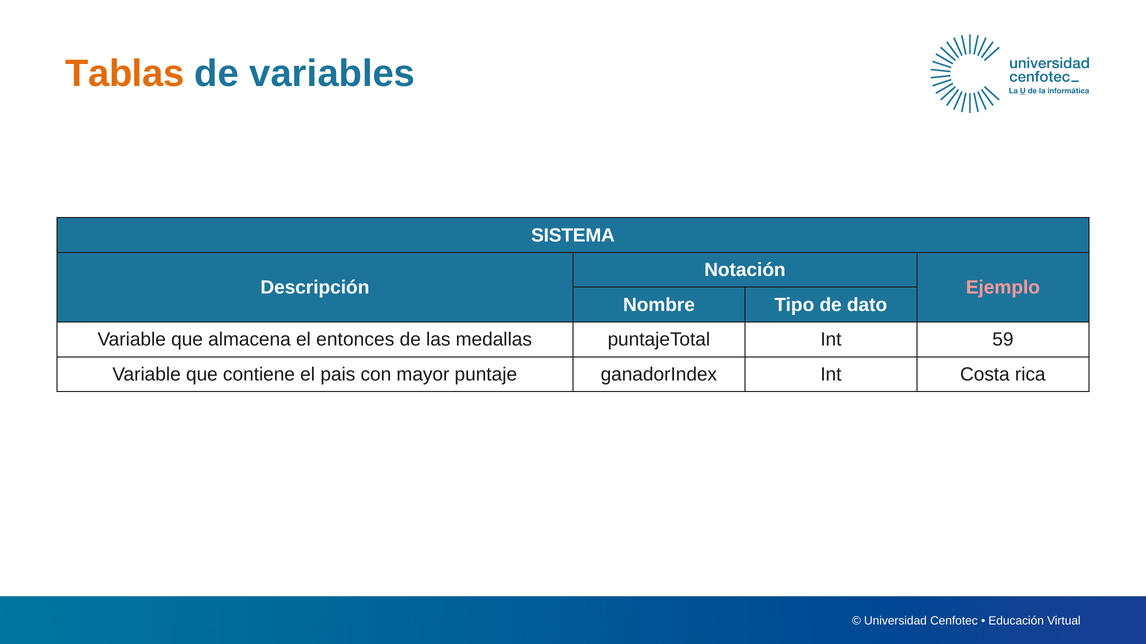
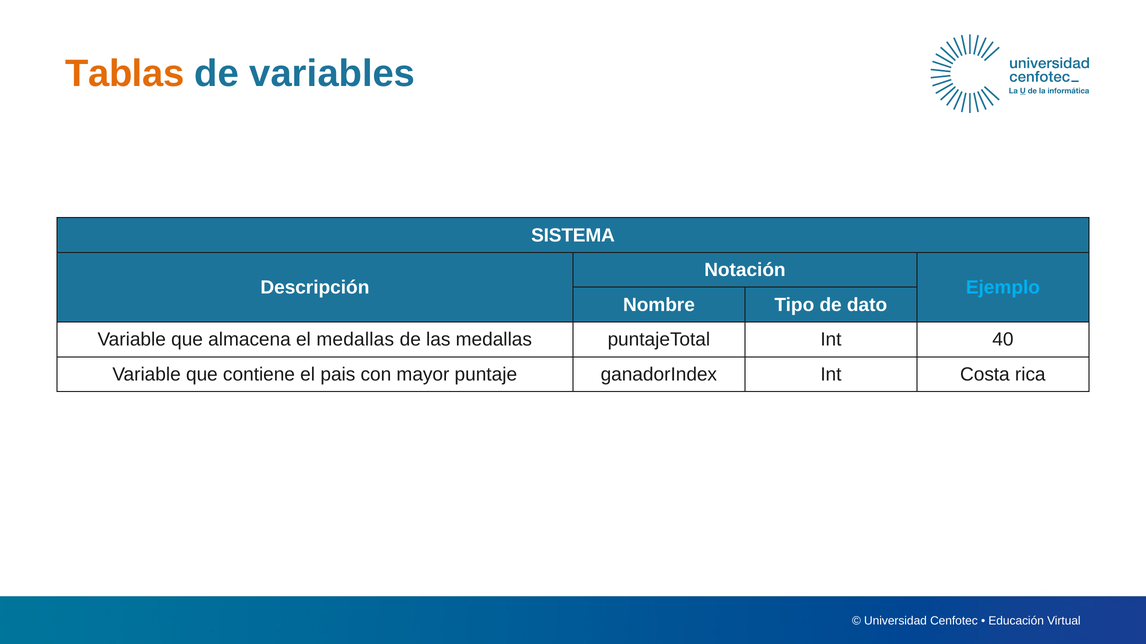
Ejemplo colour: pink -> light blue
el entonces: entonces -> medallas
59: 59 -> 40
